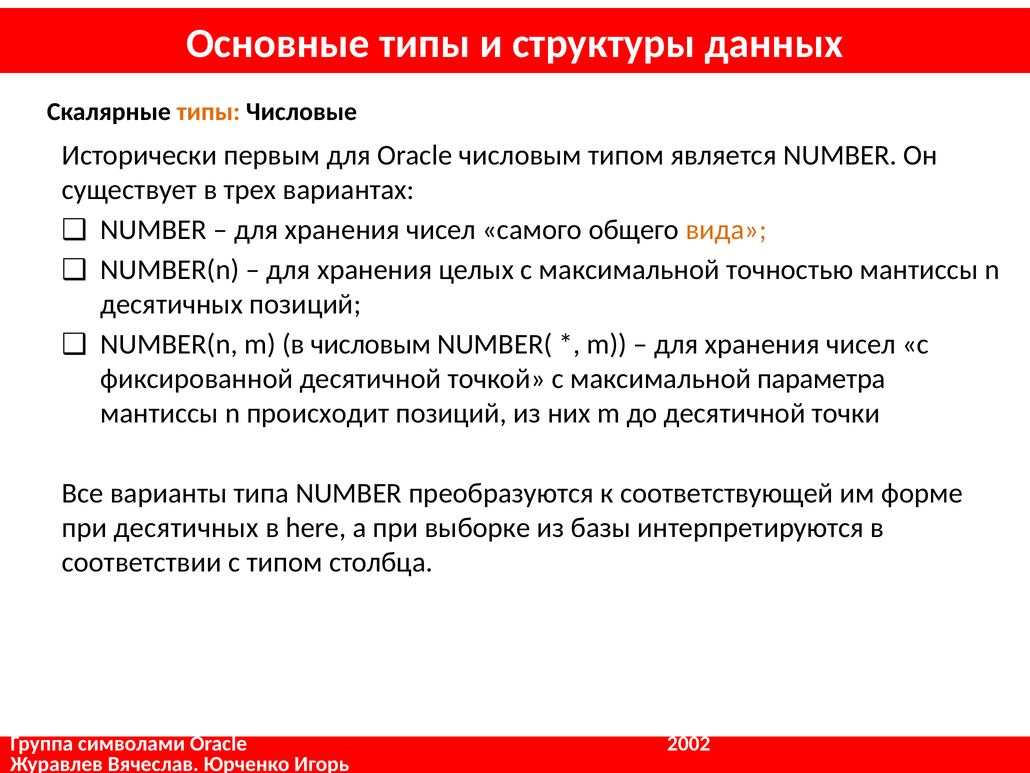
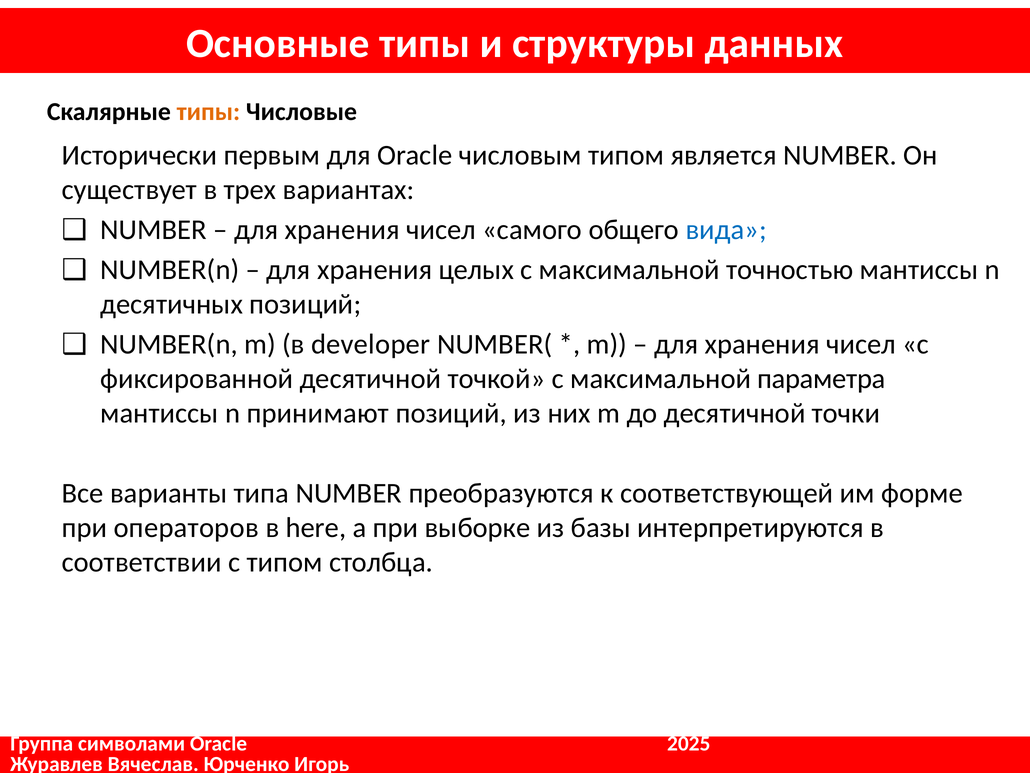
вида colour: orange -> blue
в числовым: числовым -> developer
происходит: происходит -> принимают
при десятичных: десятичных -> операторов
2002: 2002 -> 2025
